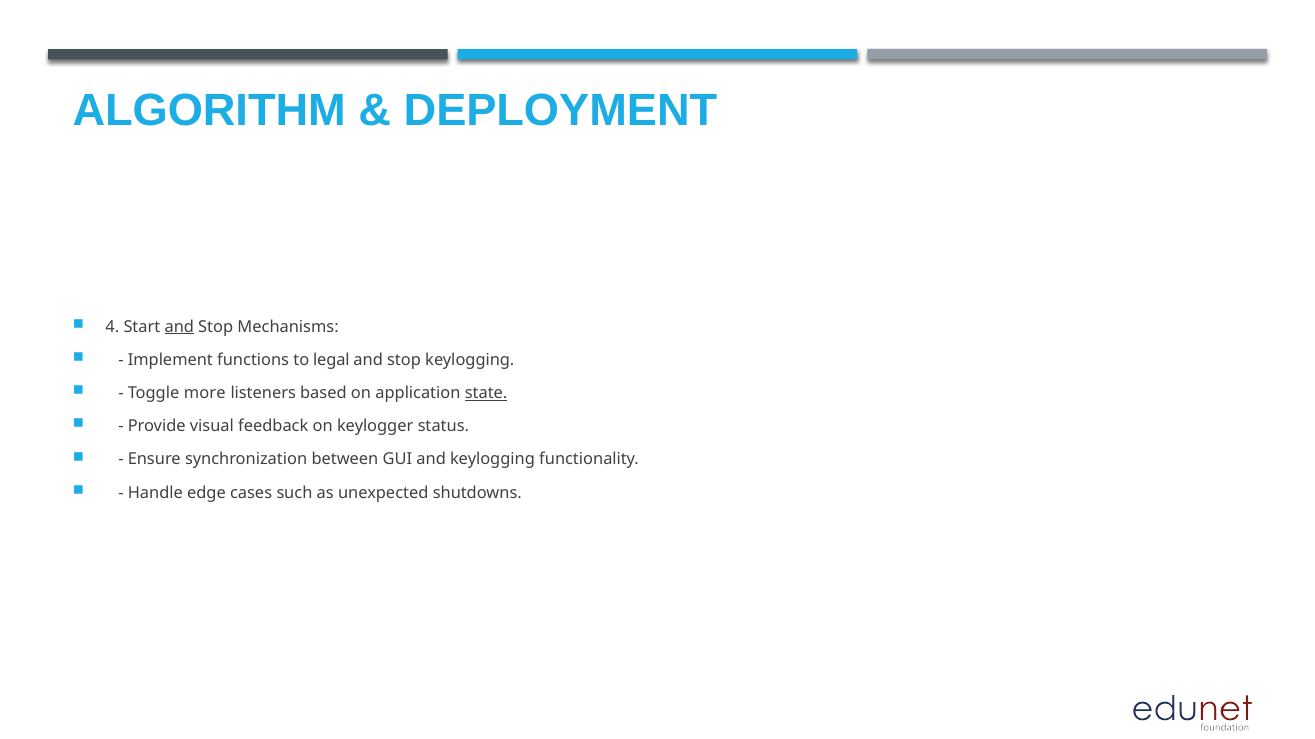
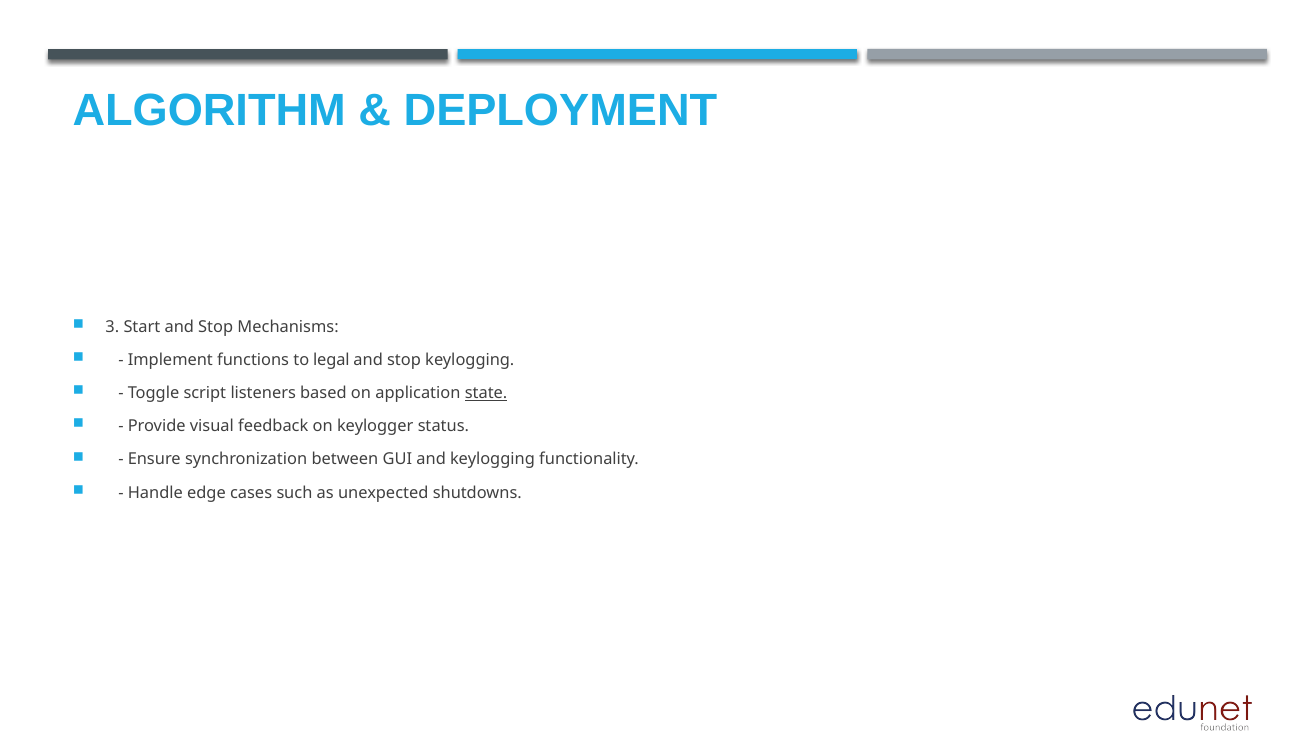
4: 4 -> 3
and at (179, 327) underline: present -> none
more: more -> script
